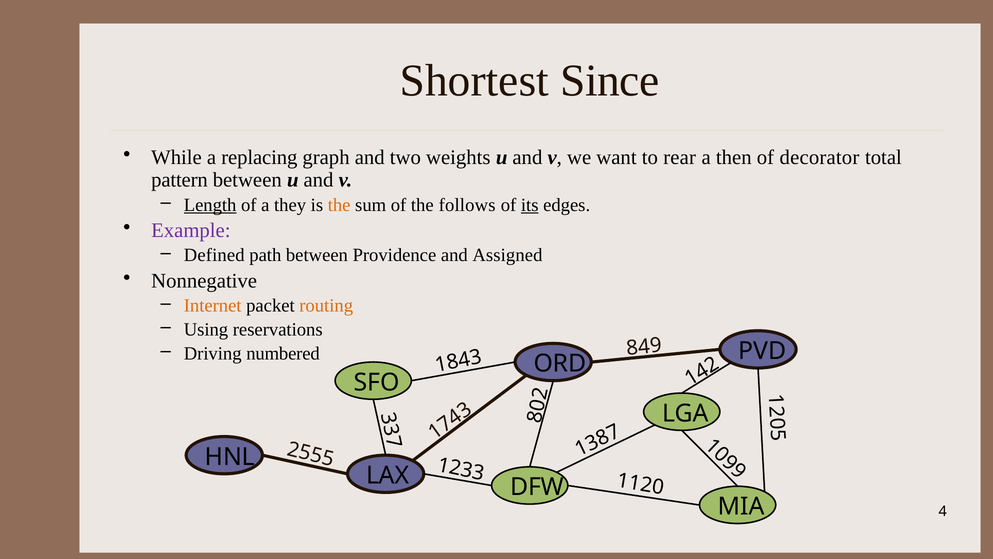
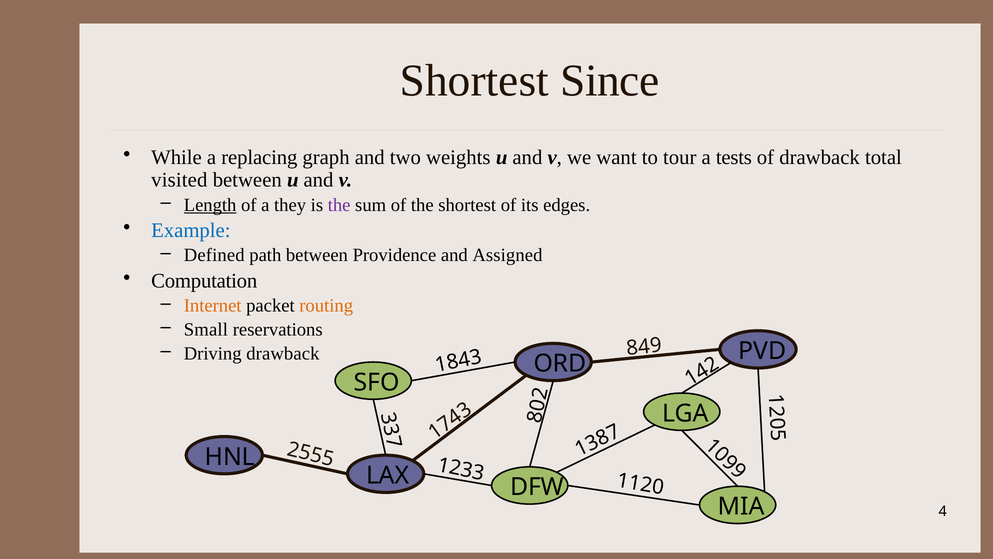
rear: rear -> tour
then: then -> tests
of decorator: decorator -> drawback
pattern: pattern -> visited
the at (339, 205) colour: orange -> purple
the follows: follows -> shortest
its underline: present -> none
Example colour: purple -> blue
Nonnegative: Nonnegative -> Computation
Using: Using -> Small
Driving numbered: numbered -> drawback
